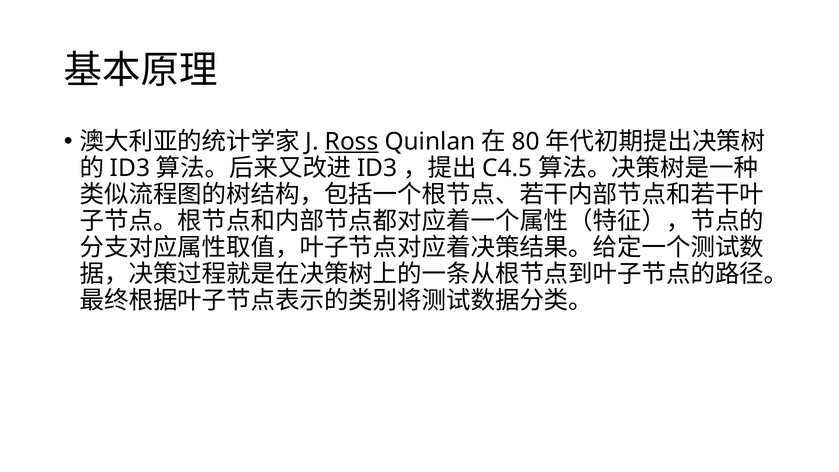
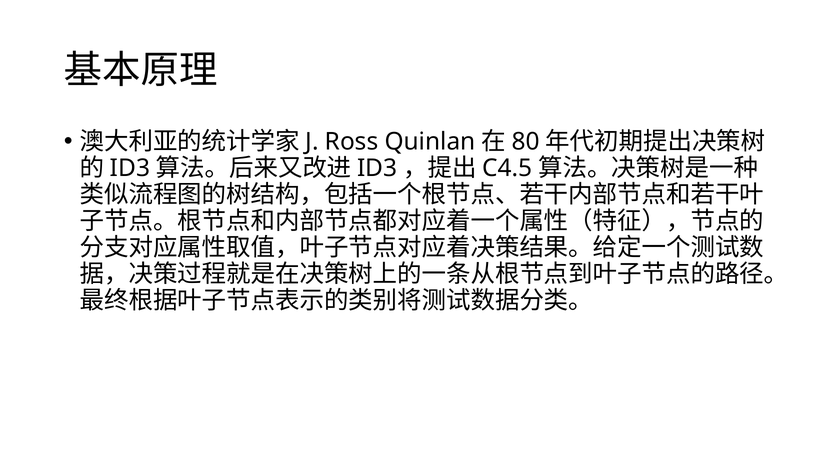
Ross underline: present -> none
